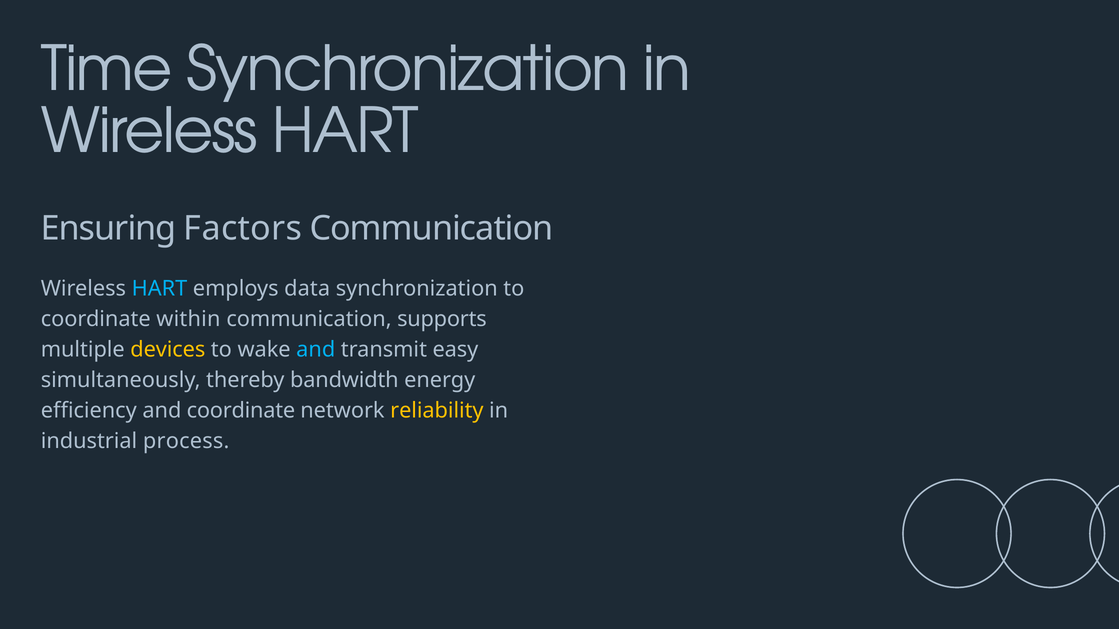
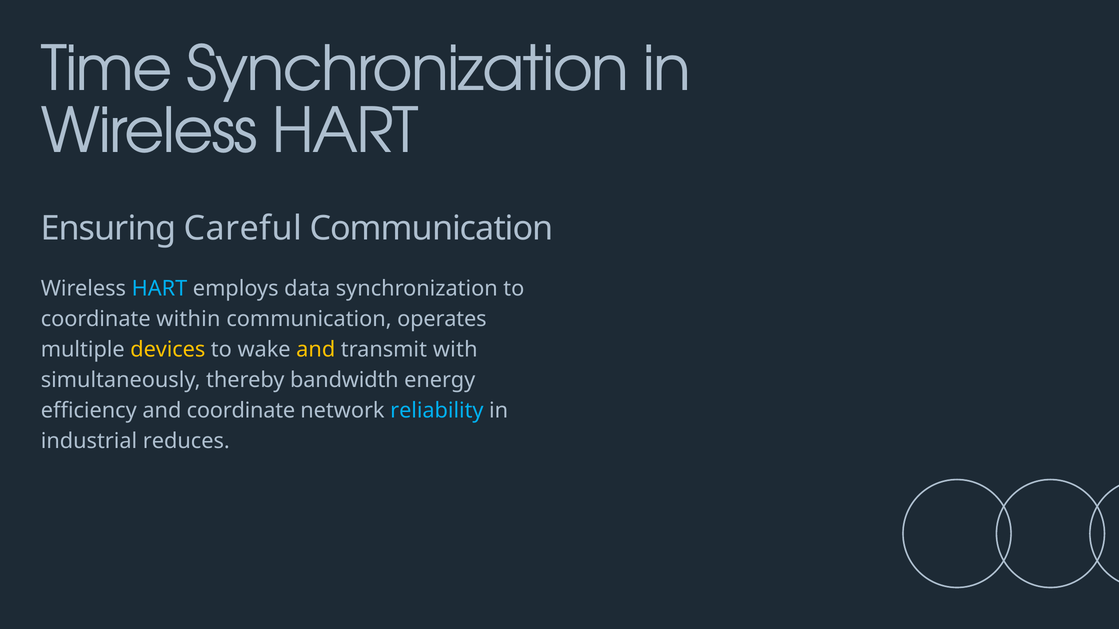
Factors: Factors -> Careful
supports: supports -> operates
and at (316, 350) colour: light blue -> yellow
easy: easy -> with
reliability colour: yellow -> light blue
process: process -> reduces
